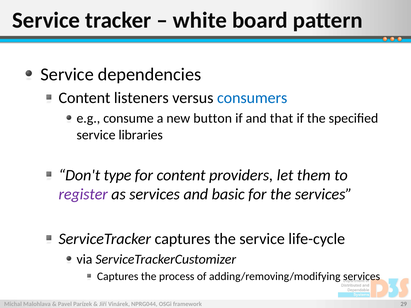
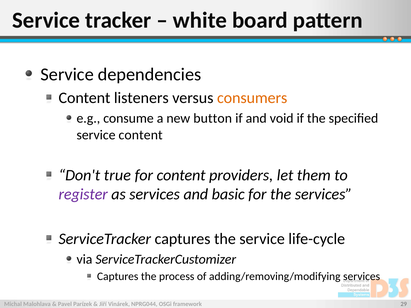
consumers colour: blue -> orange
that: that -> void
service libraries: libraries -> content
type: type -> true
